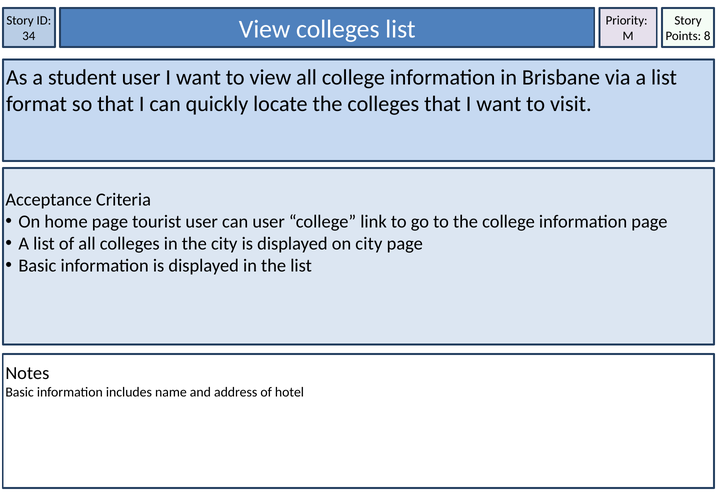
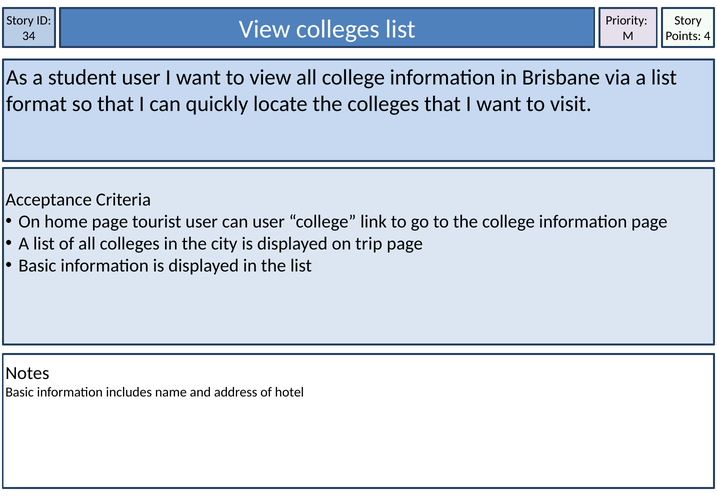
8: 8 -> 4
on city: city -> trip
